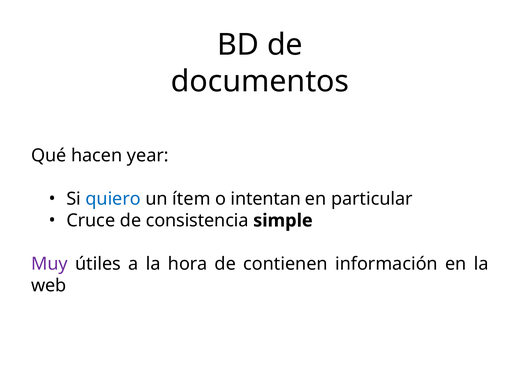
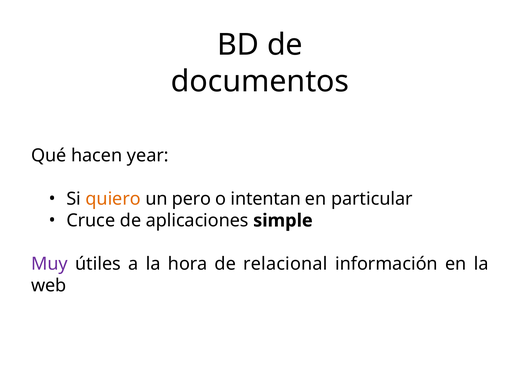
quiero colour: blue -> orange
ítem: ítem -> pero
consistencia: consistencia -> aplicaciones
contienen: contienen -> relacional
